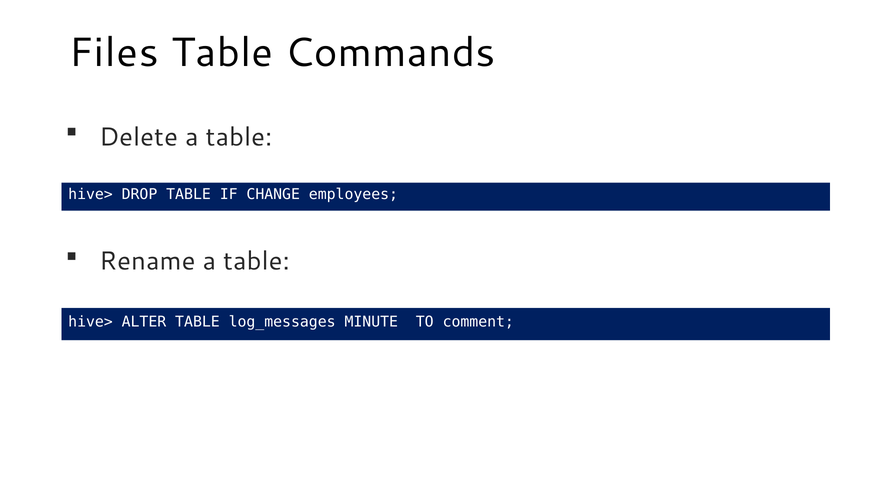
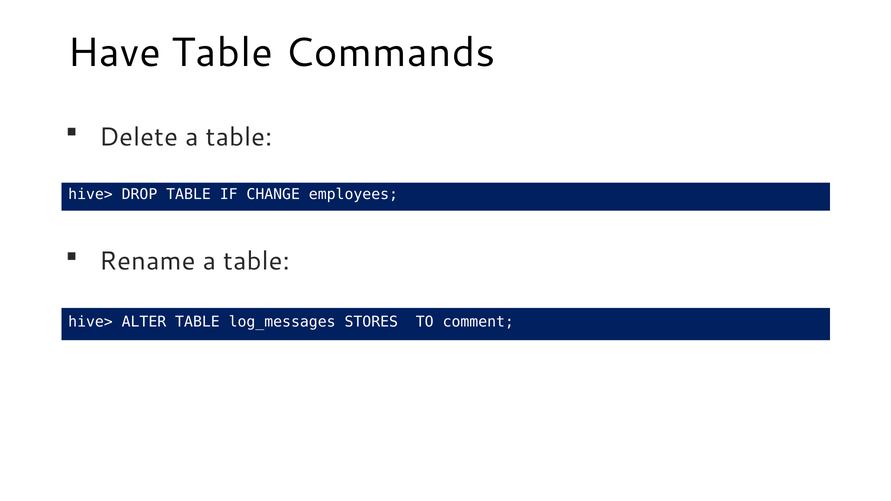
Files: Files -> Have
MINUTE: MINUTE -> STORES
